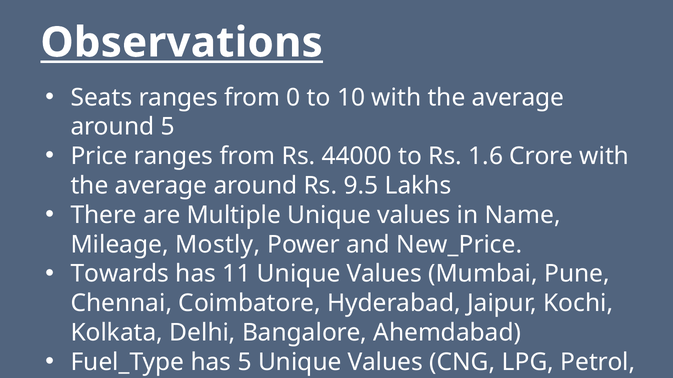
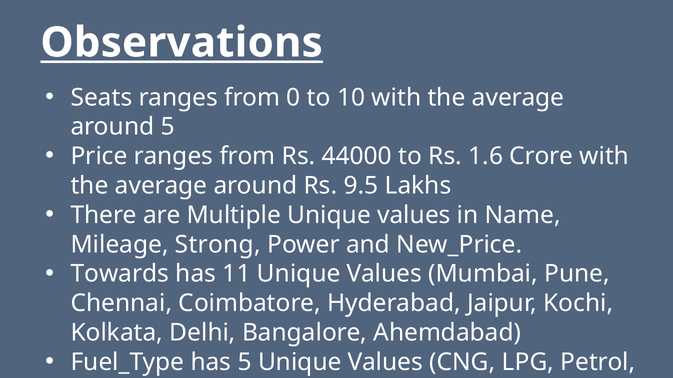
Mostly: Mostly -> Strong
